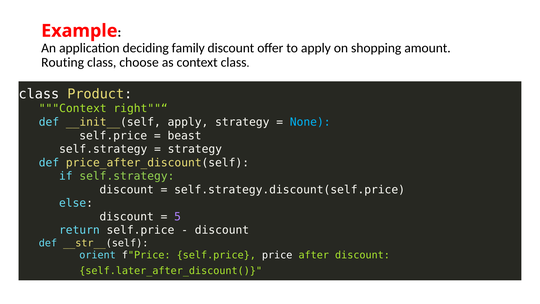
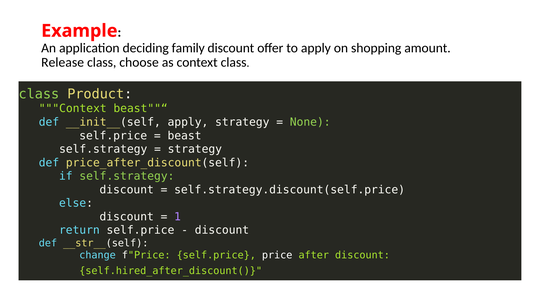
Routing: Routing -> Release
class at (39, 94) colour: white -> light green
right""“: right""“ -> beast""“
None colour: light blue -> light green
5: 5 -> 1
orient: orient -> change
self.later_after_discount(: self.later_after_discount( -> self.hired_after_discount(
